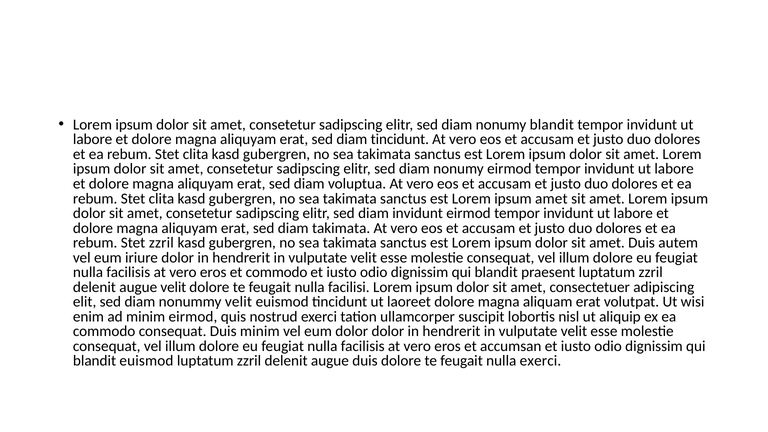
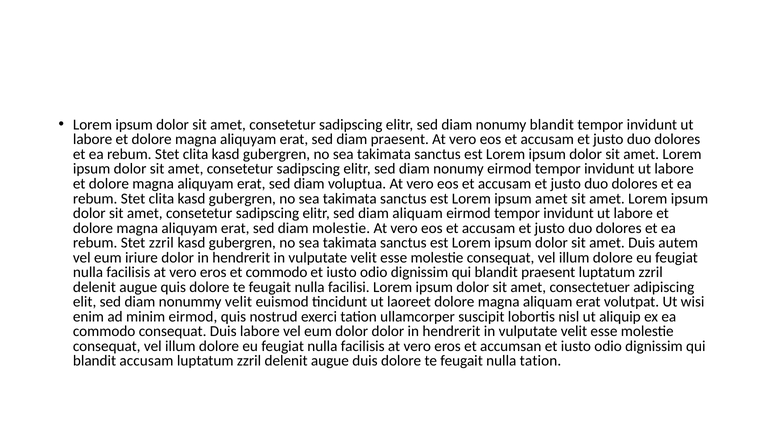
diam tincidunt: tincidunt -> praesent
diam invidunt: invidunt -> aliquam
diam takimata: takimata -> molestie
augue velit: velit -> quis
Duis minim: minim -> labore
blandit euismod: euismod -> accusam
nulla exerci: exerci -> tation
